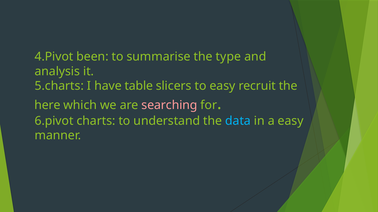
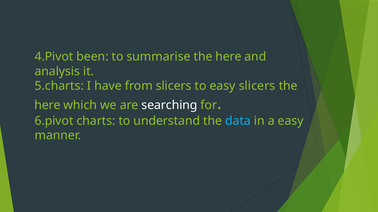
summarise the type: type -> here
table: table -> from
easy recruit: recruit -> slicers
searching colour: pink -> white
